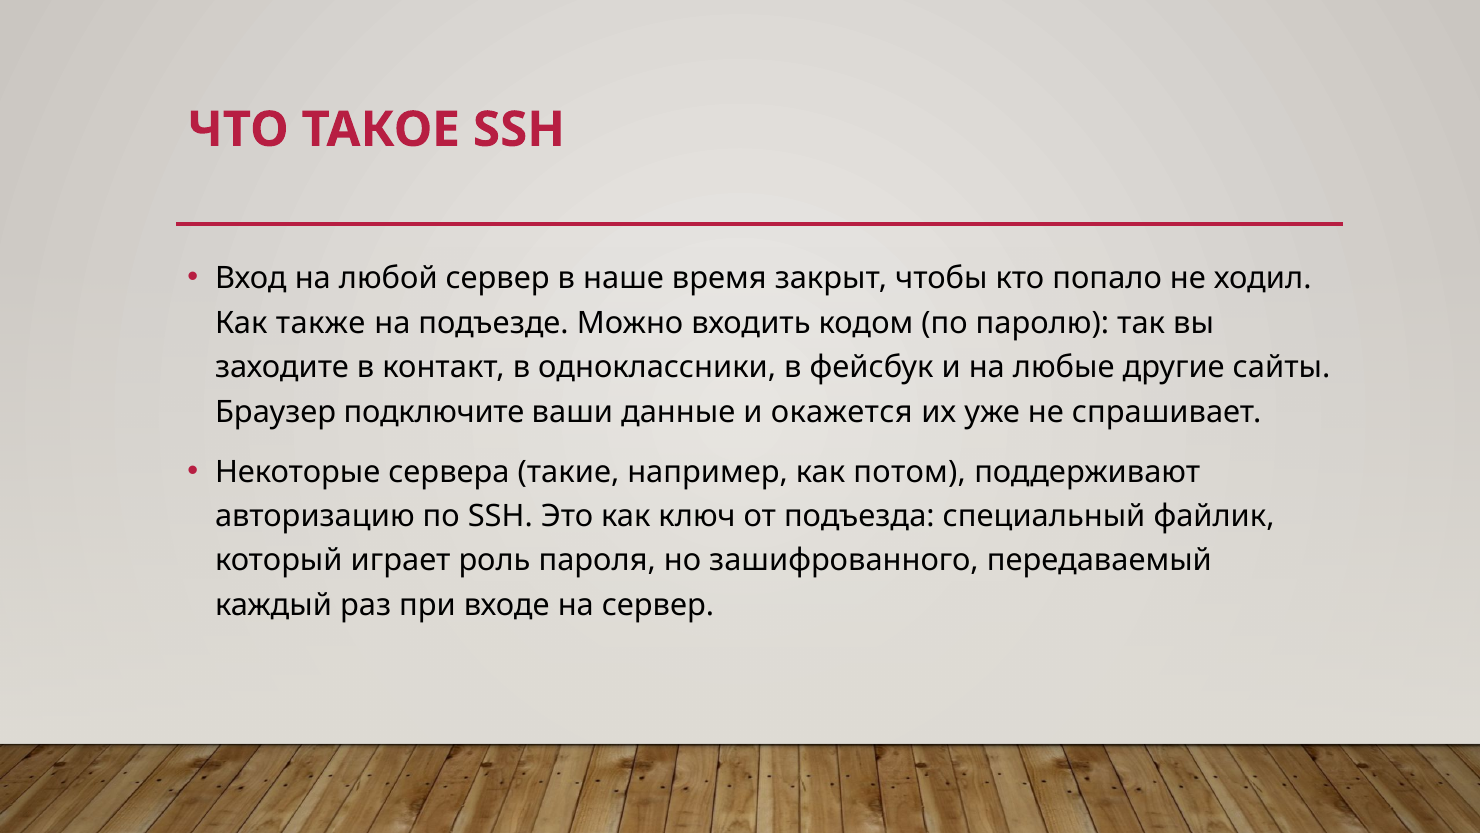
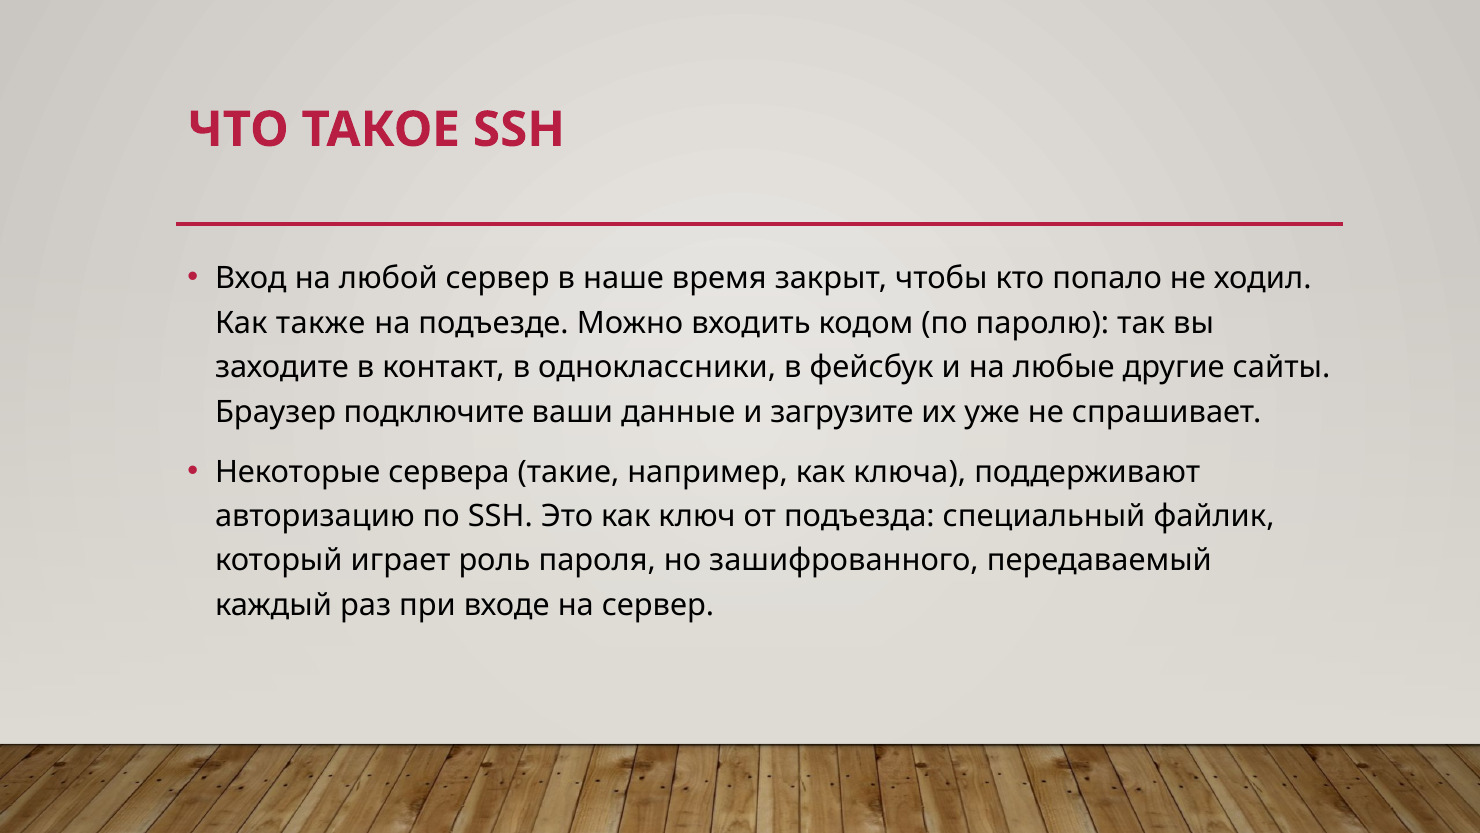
окажется: окажется -> загрузите
потом: потом -> ключа
